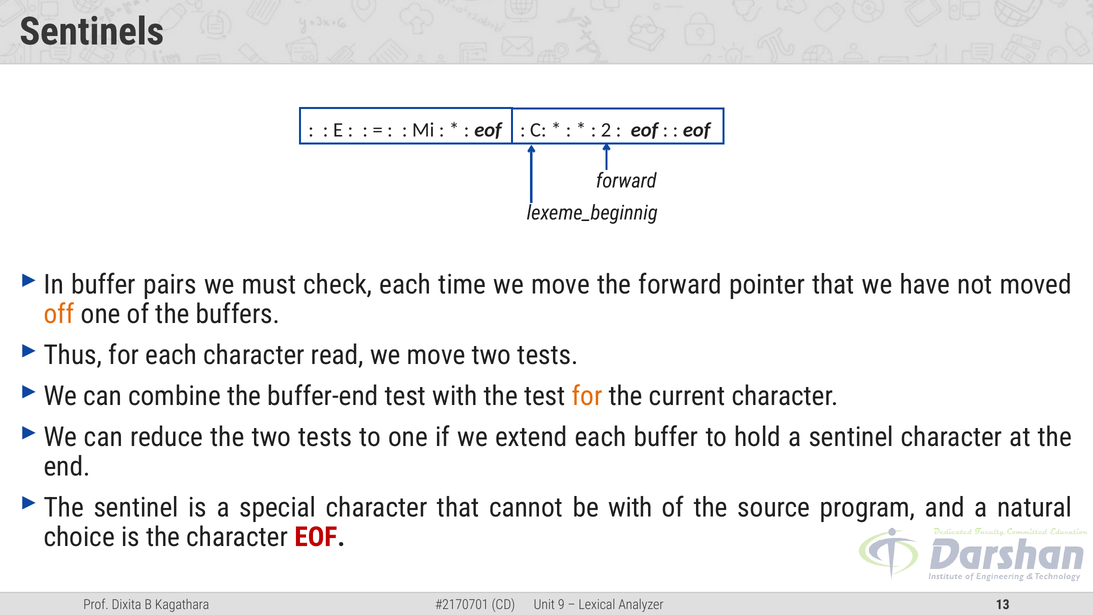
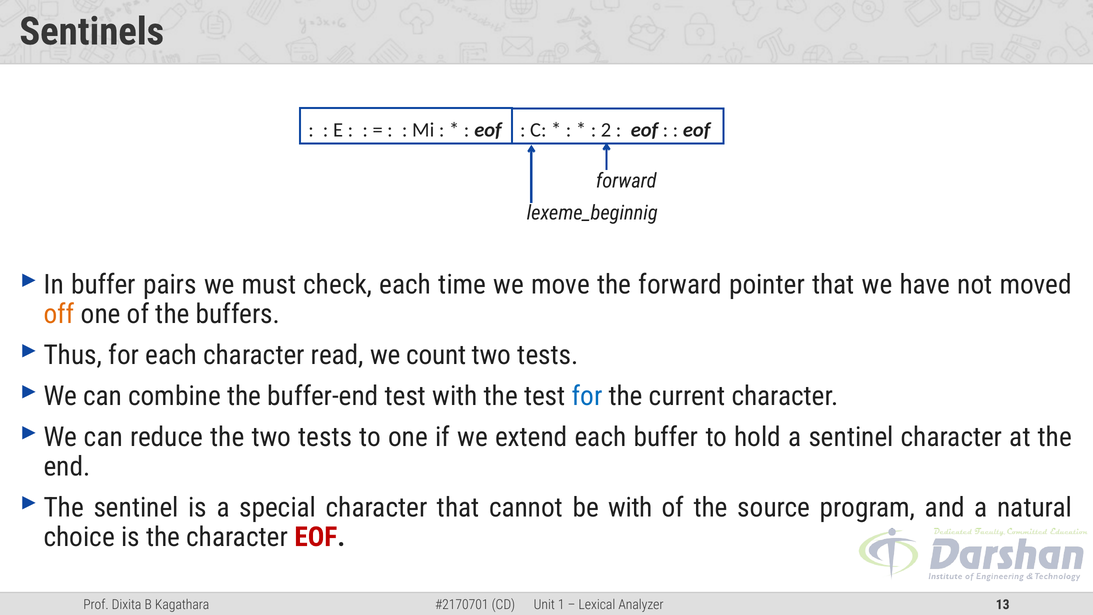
read we move: move -> count
for at (587, 396) colour: orange -> blue
9: 9 -> 1
